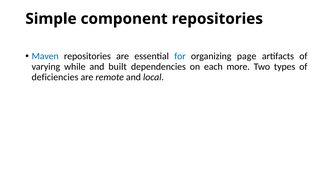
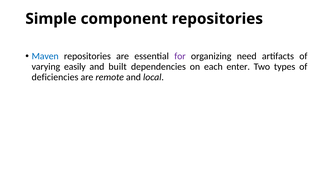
for colour: blue -> purple
page: page -> need
while: while -> easily
more: more -> enter
